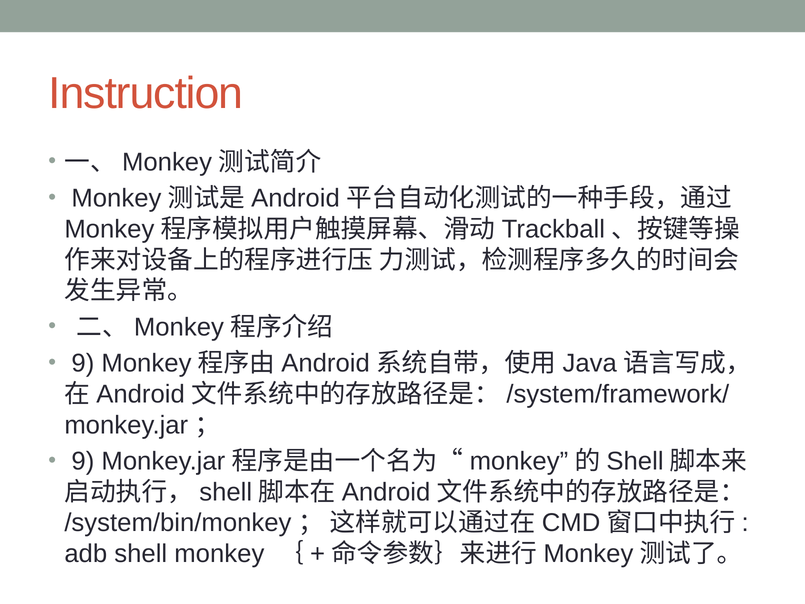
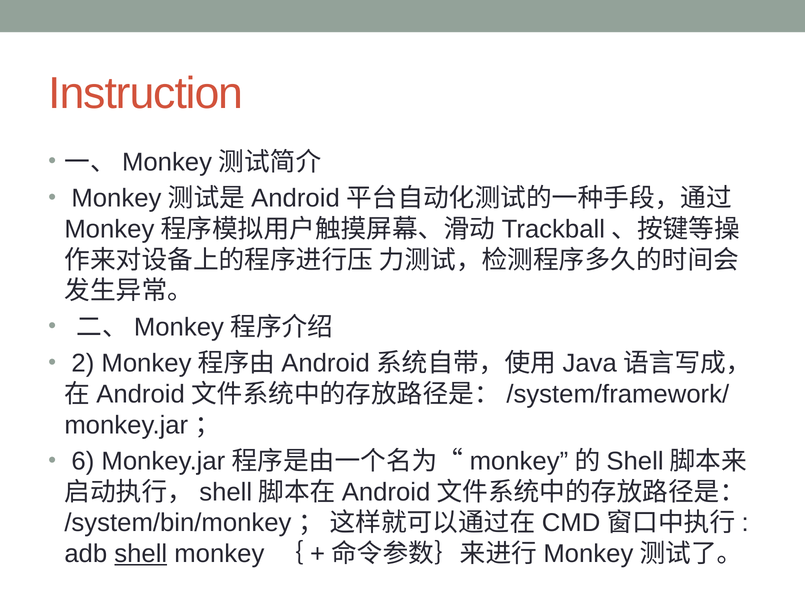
9 at (83, 363): 9 -> 2
9 at (83, 461): 9 -> 6
shell underline: none -> present
